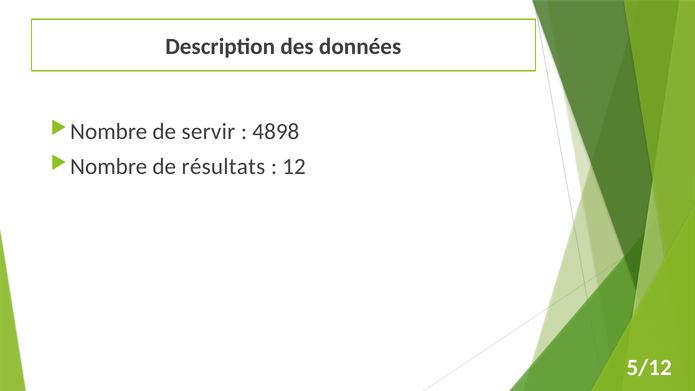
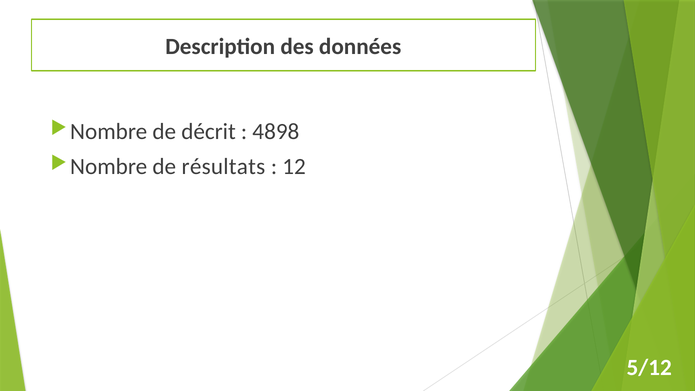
servir: servir -> décrit
